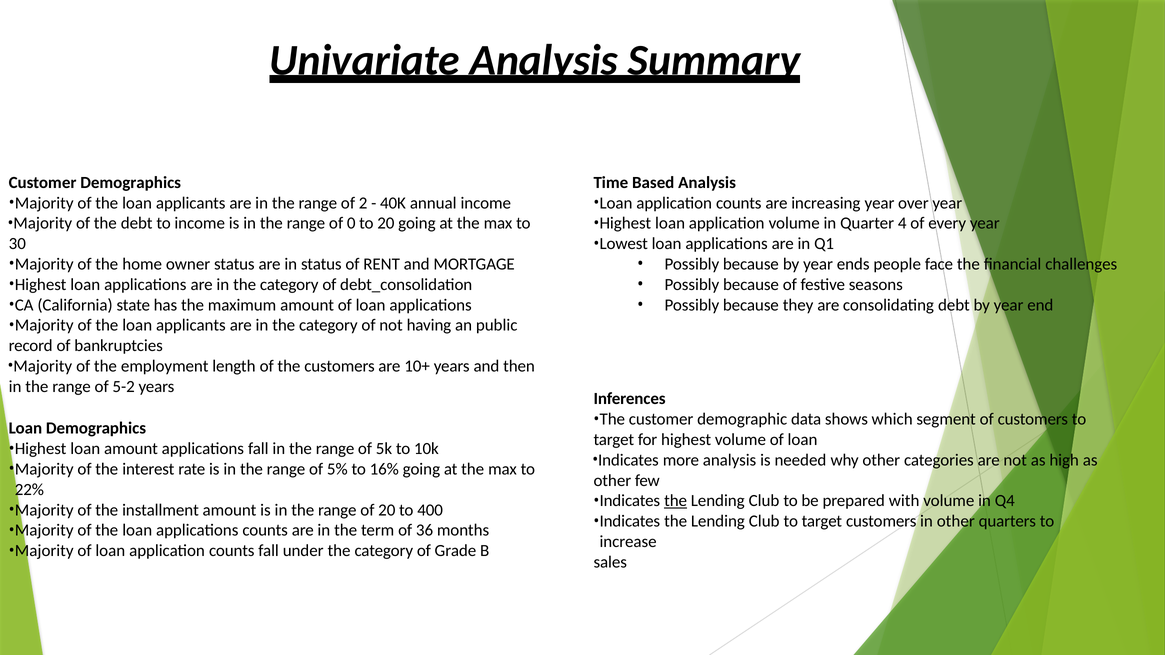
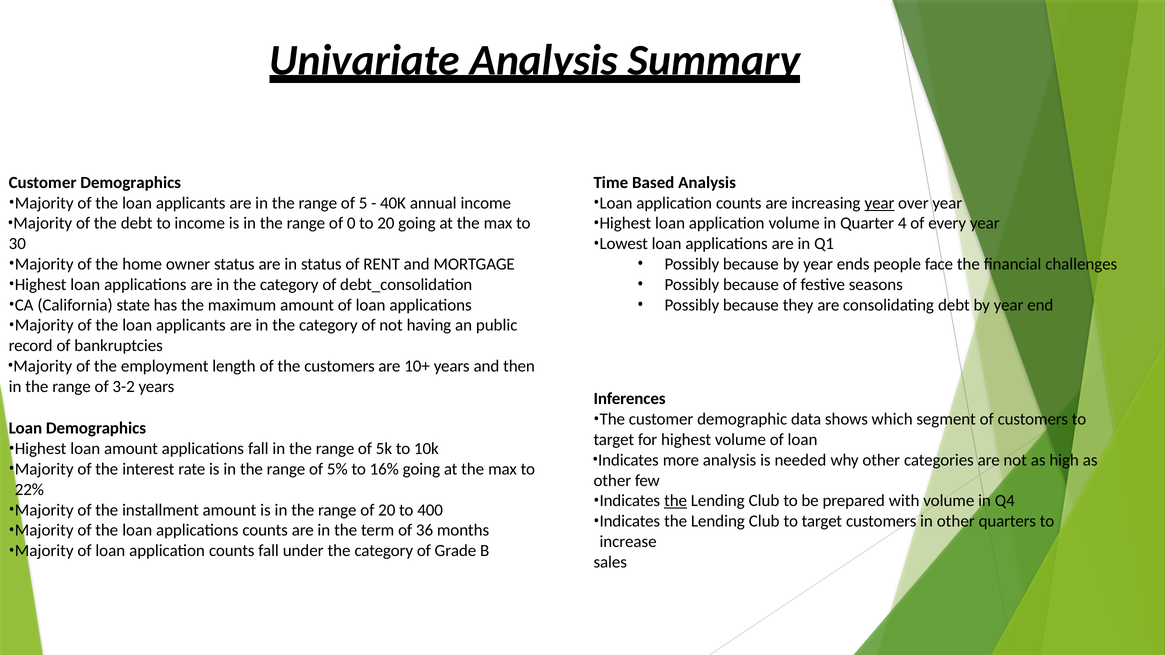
2: 2 -> 5
year at (879, 203) underline: none -> present
5-2: 5-2 -> 3-2
